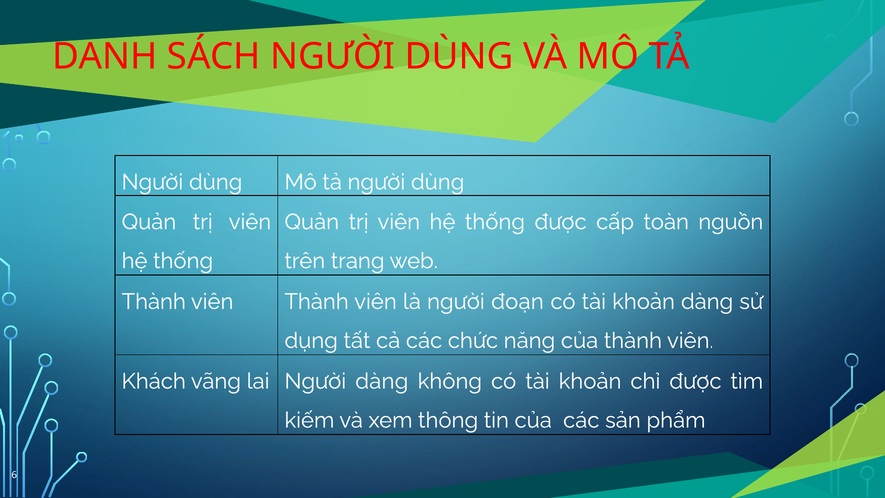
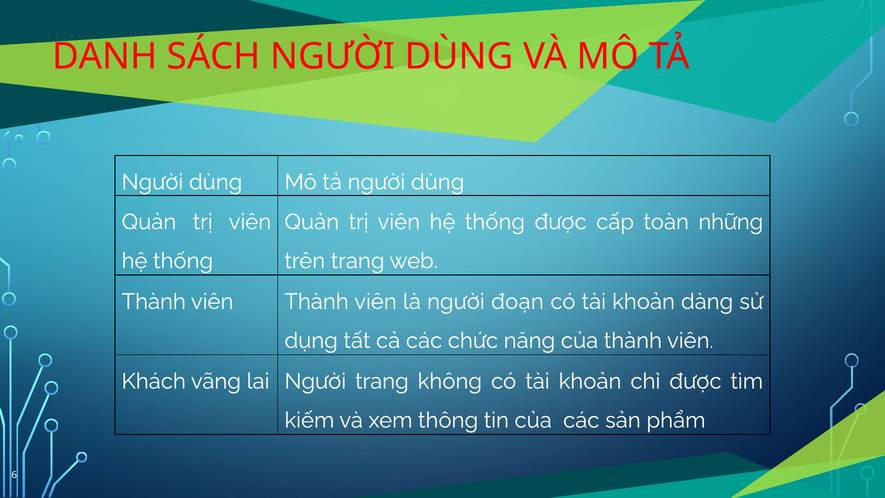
nguồn: nguồn -> những
Người dàng: dàng -> trang
